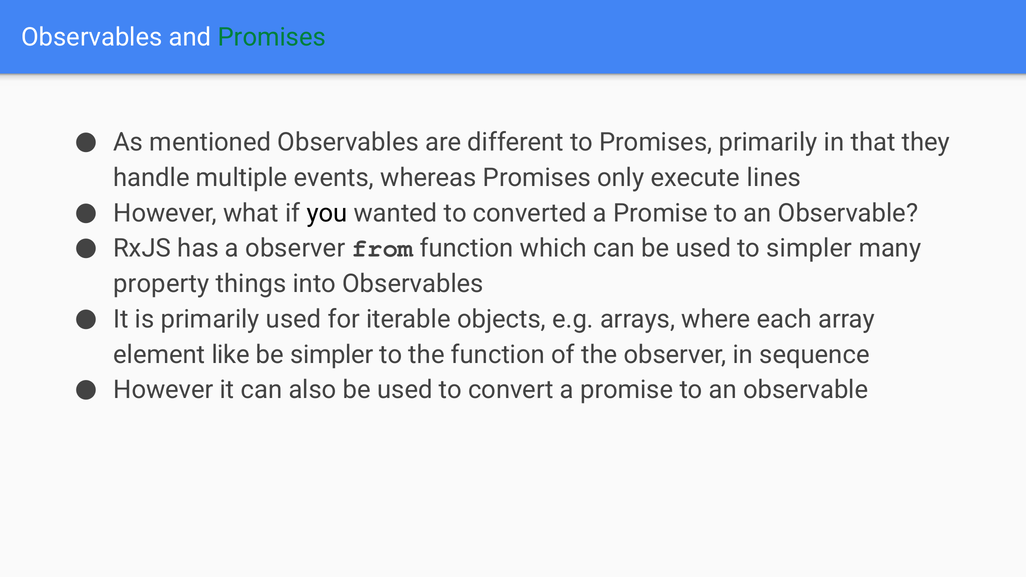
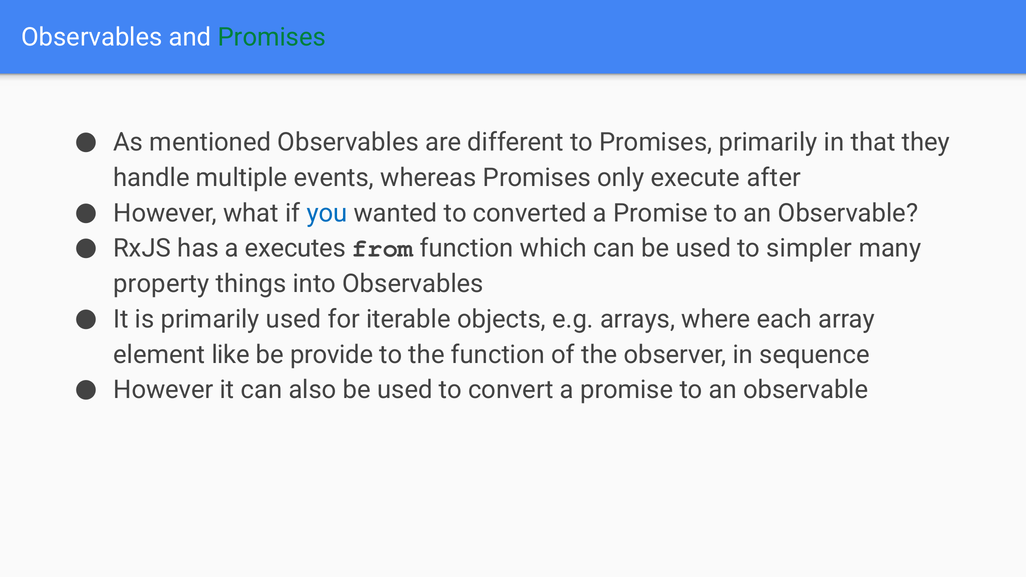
lines: lines -> after
you colour: black -> blue
a observer: observer -> executes
be simpler: simpler -> provide
